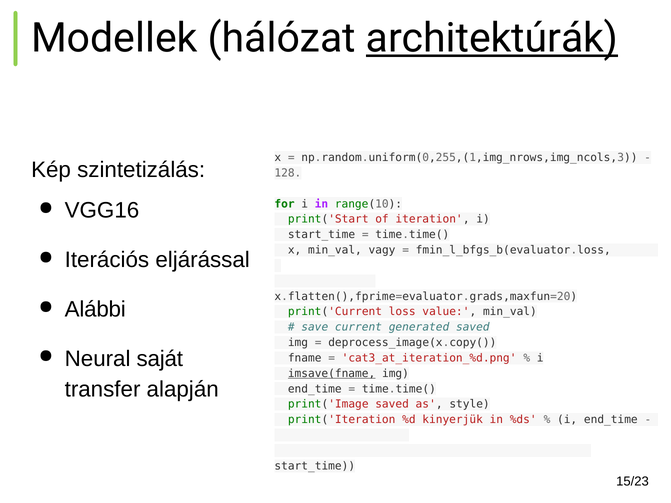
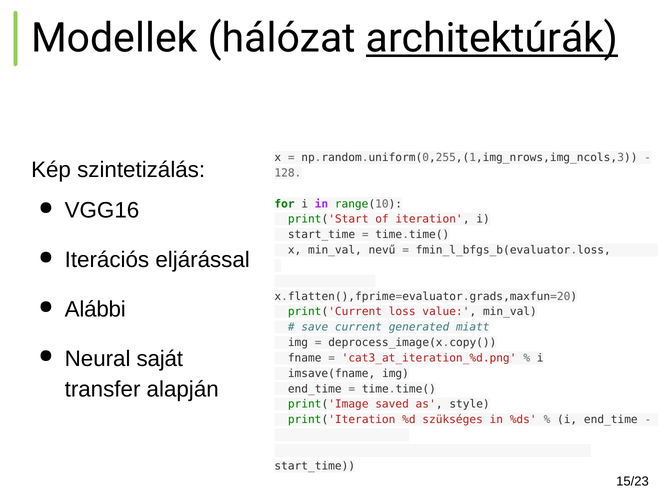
vagy: vagy -> nevű
generated saved: saved -> miatt
imsave(fname underline: present -> none
kinyerjük: kinyerjük -> szükséges
